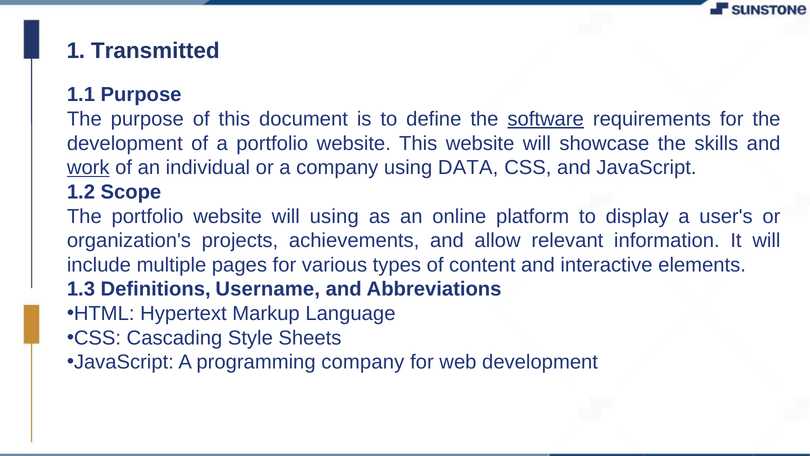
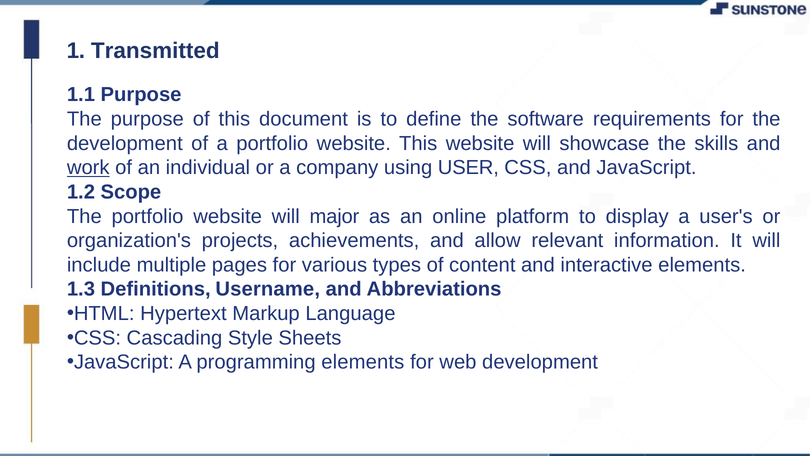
software underline: present -> none
DATA: DATA -> USER
will using: using -> major
programming company: company -> elements
